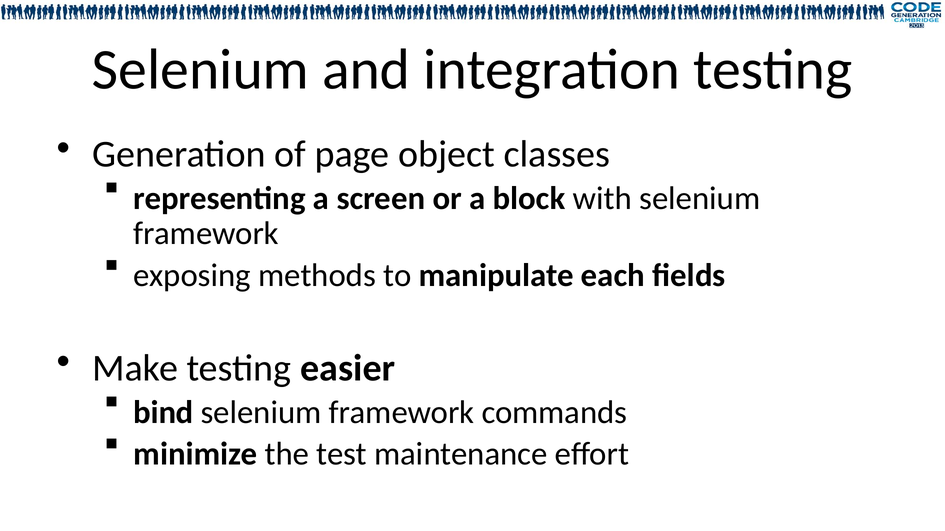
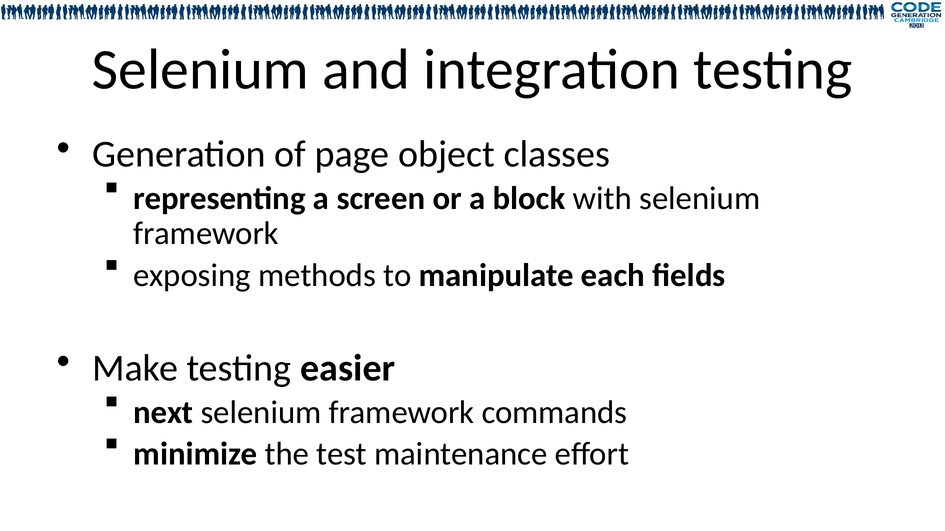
bind: bind -> next
